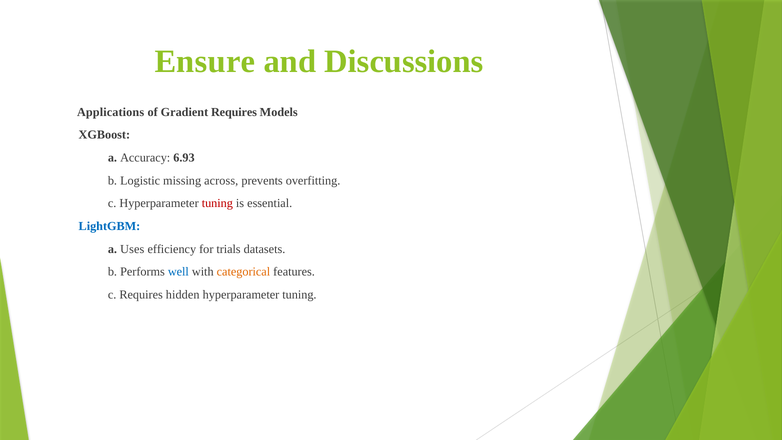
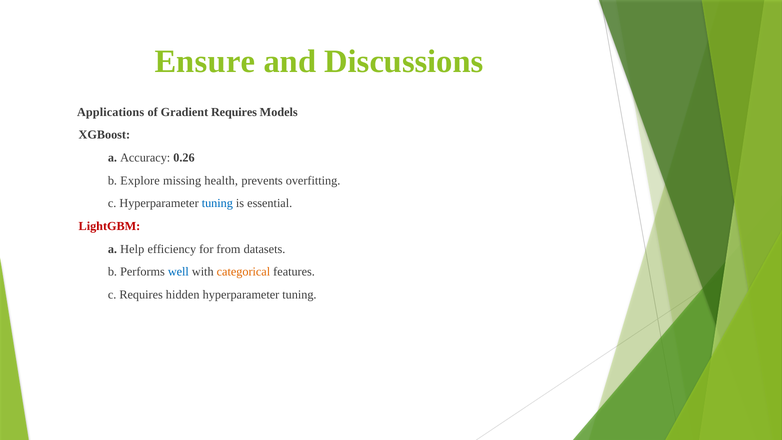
6.93: 6.93 -> 0.26
Logistic: Logistic -> Explore
across: across -> health
tuning at (217, 203) colour: red -> blue
LightGBM colour: blue -> red
Uses: Uses -> Help
trials: trials -> from
